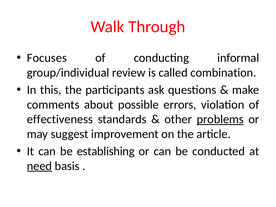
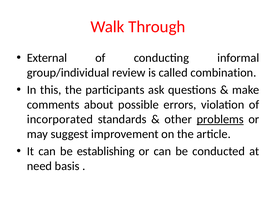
Focuses: Focuses -> External
effectiveness: effectiveness -> incorporated
need underline: present -> none
